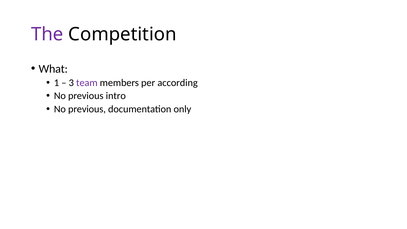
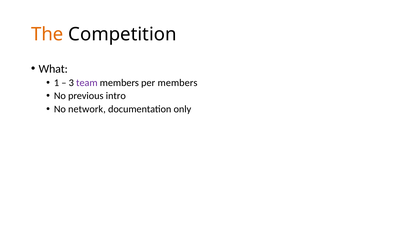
The colour: purple -> orange
per according: according -> members
previous at (87, 109): previous -> network
